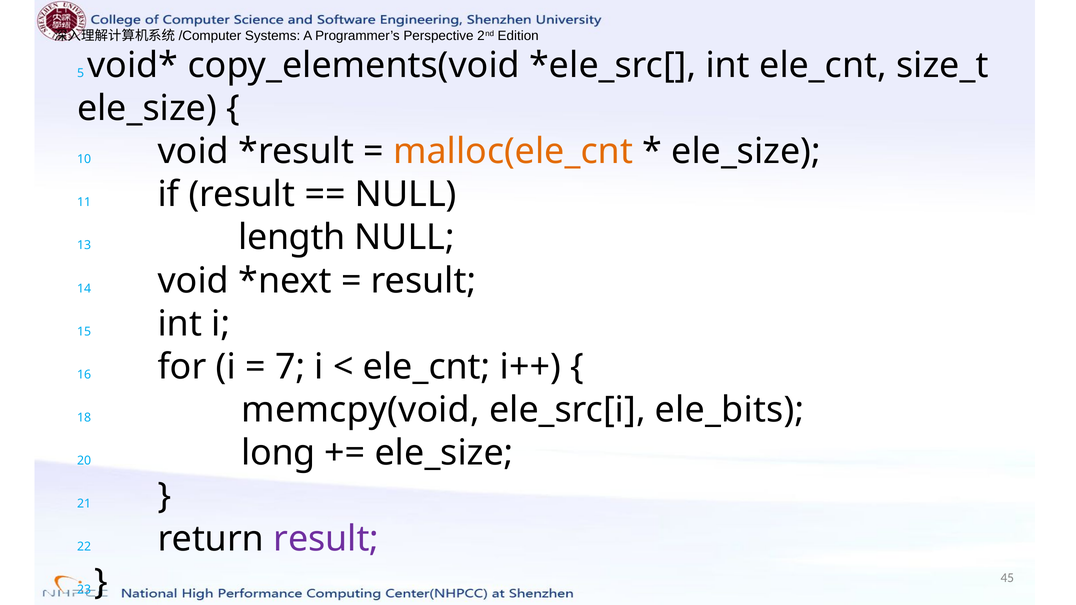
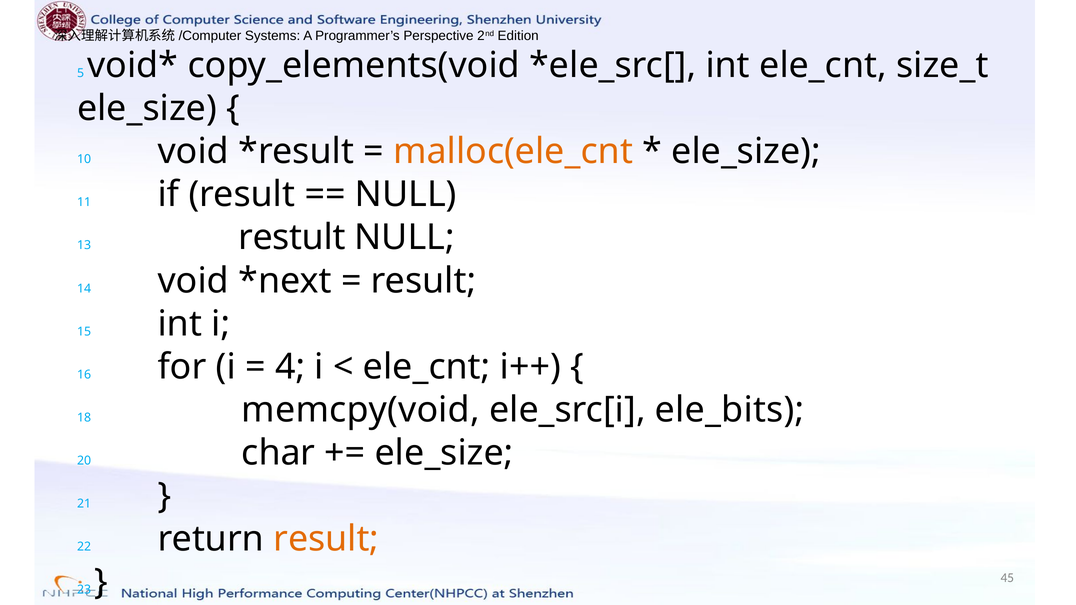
length: length -> restult
7: 7 -> 4
long: long -> char
result at (326, 539) colour: purple -> orange
